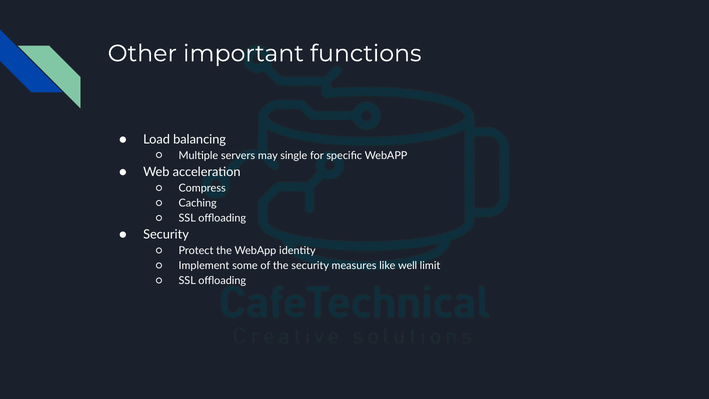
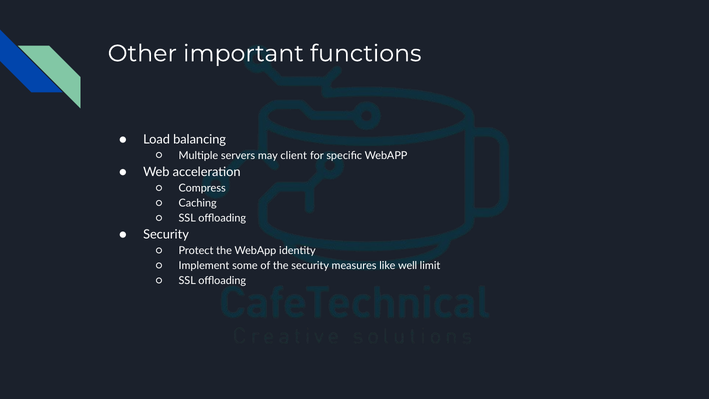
single: single -> client
